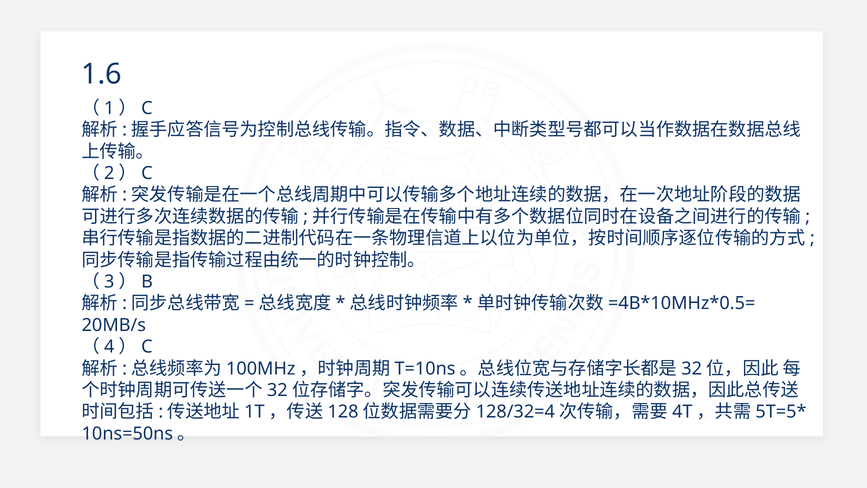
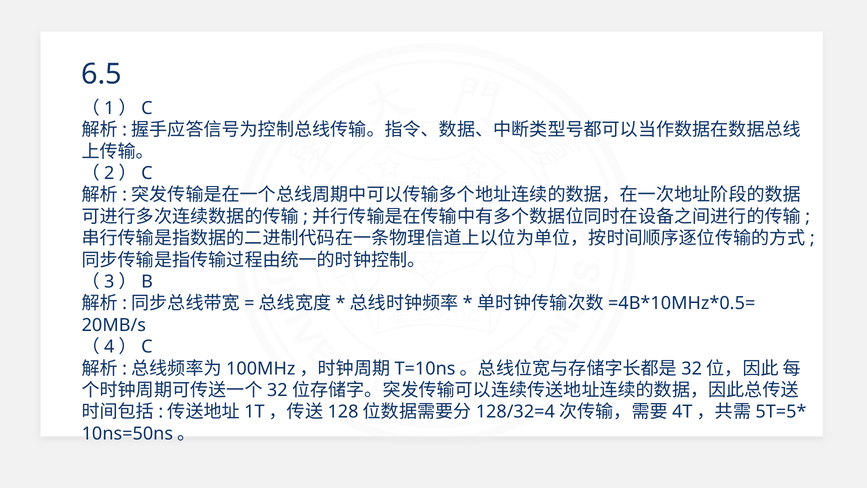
1.6: 1.6 -> 6.5
